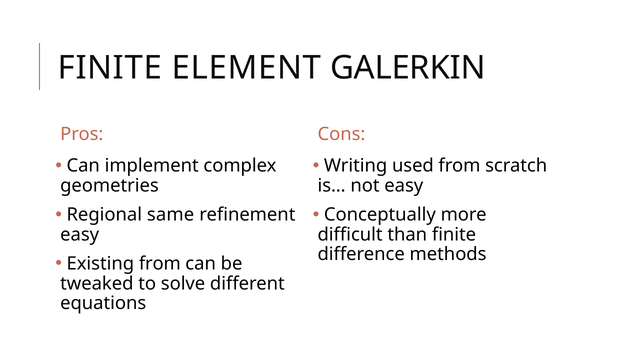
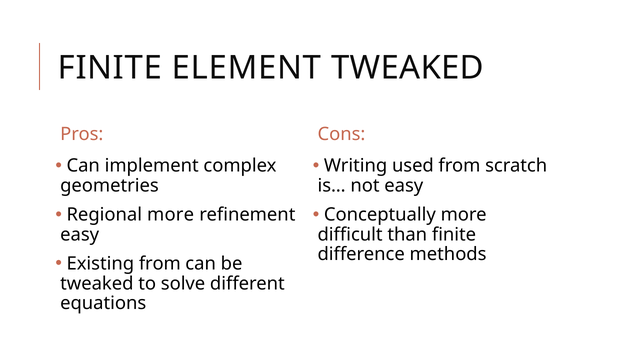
ELEMENT GALERKIN: GALERKIN -> TWEAKED
Regional same: same -> more
